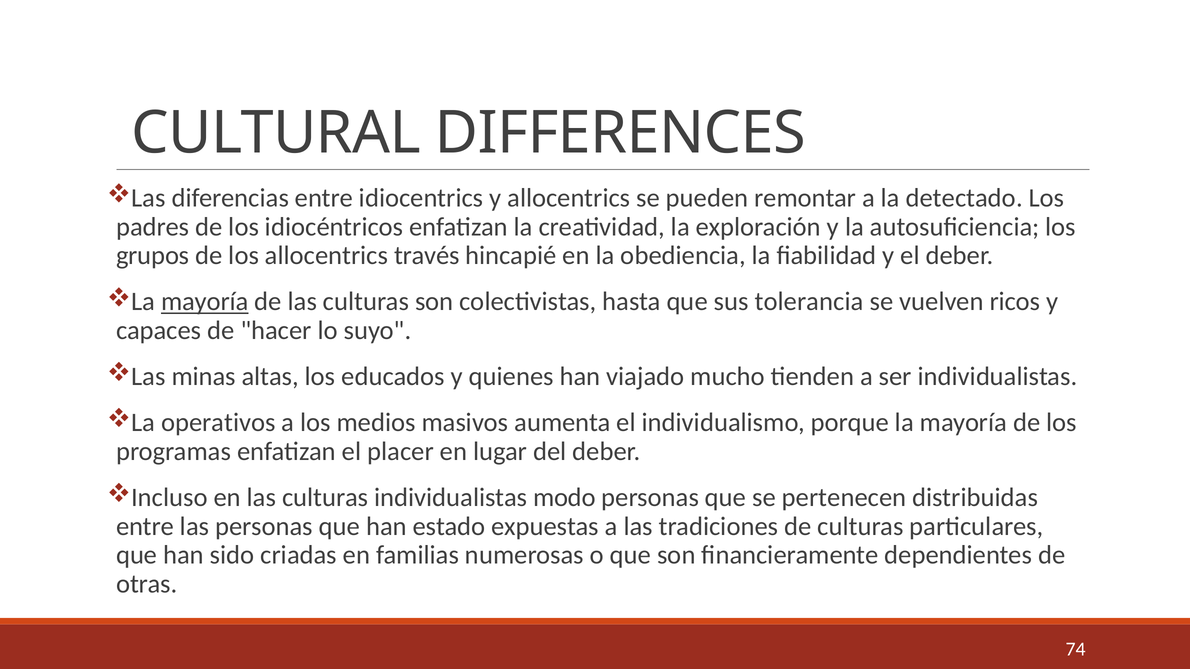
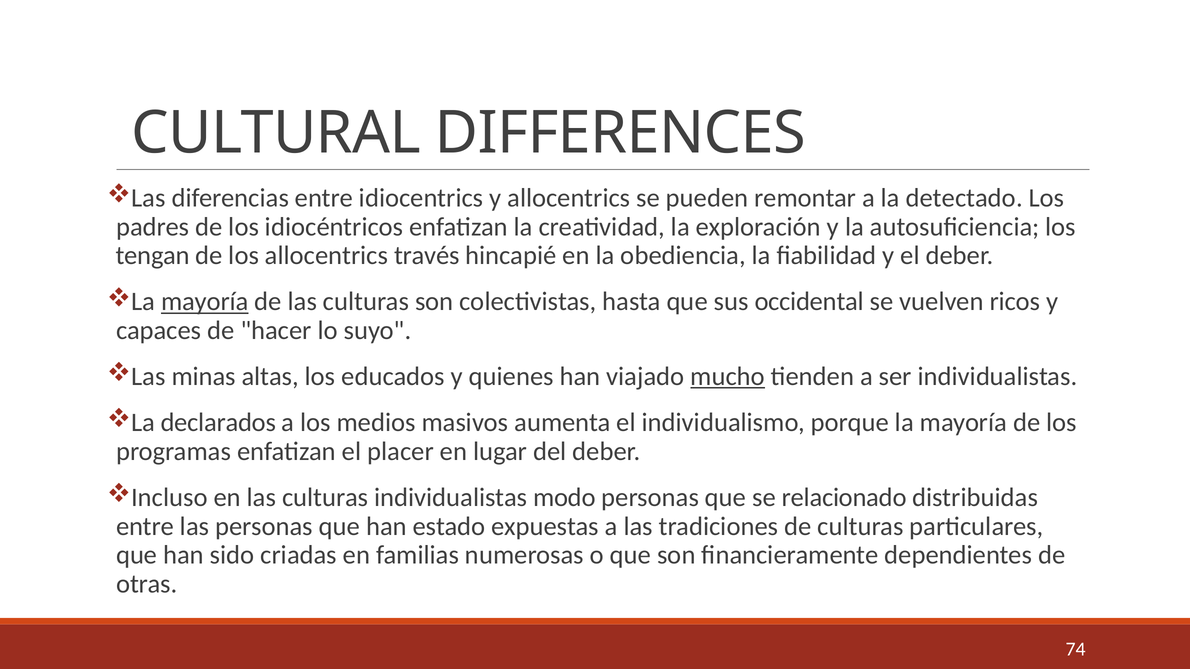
grupos: grupos -> tengan
tolerancia: tolerancia -> occidental
mucho underline: none -> present
operativos: operativos -> declarados
pertenecen: pertenecen -> relacionado
